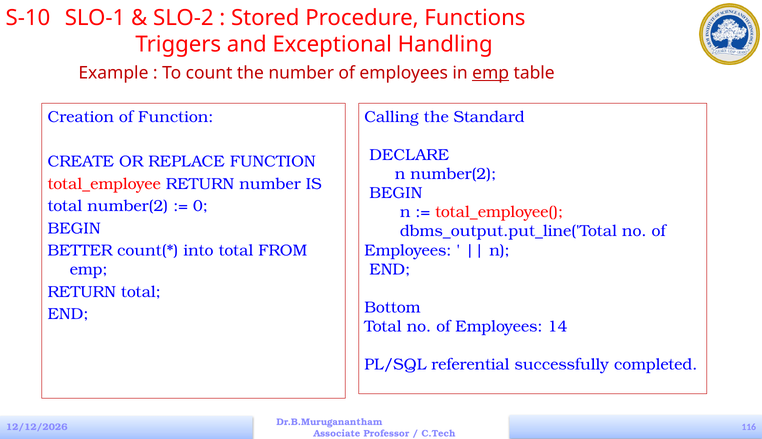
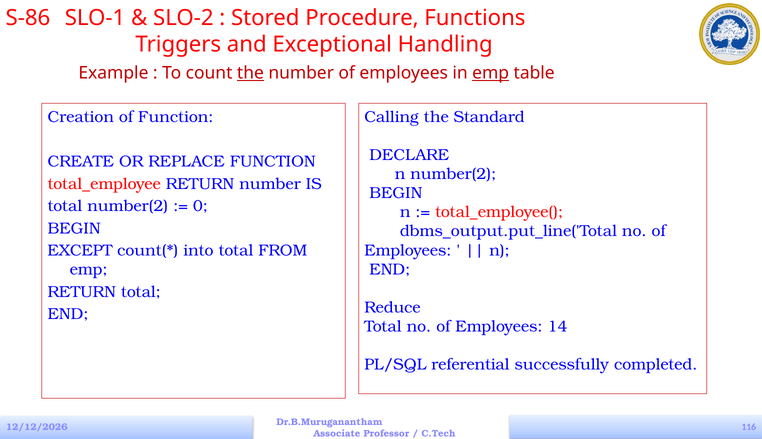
S-10: S-10 -> S-86
the at (250, 73) underline: none -> present
BETTER: BETTER -> EXCEPT
Bottom: Bottom -> Reduce
